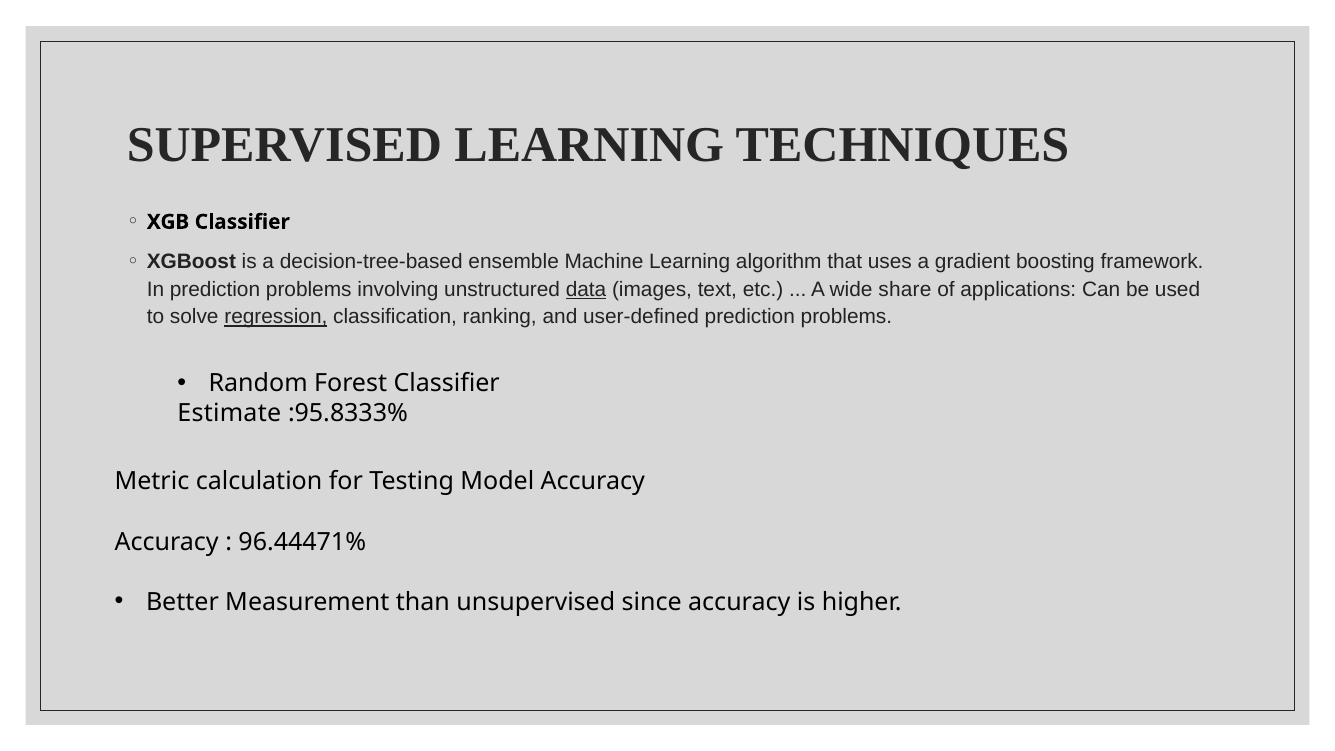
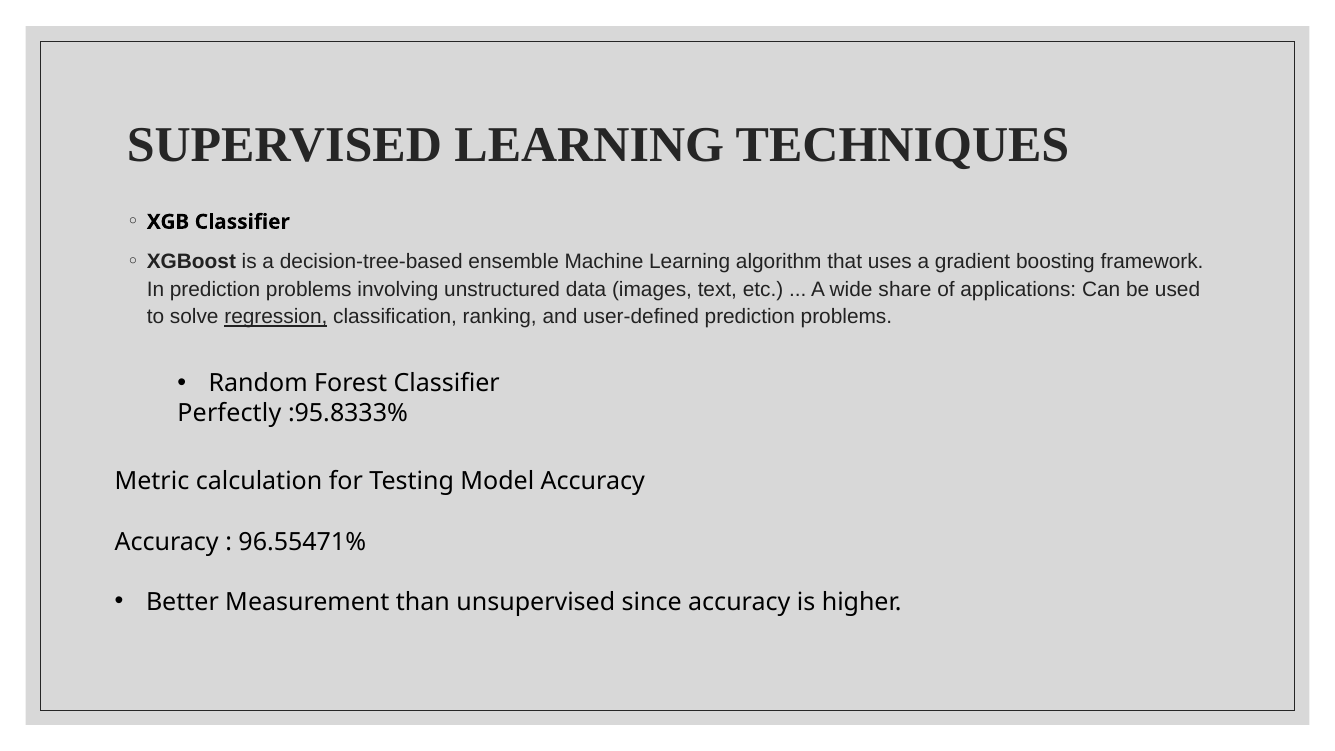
data underline: present -> none
Estimate: Estimate -> Perfectly
96.44471%: 96.44471% -> 96.55471%
